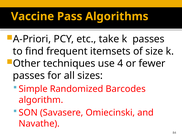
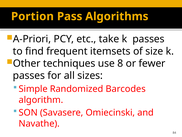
Vaccine: Vaccine -> Portion
4: 4 -> 8
